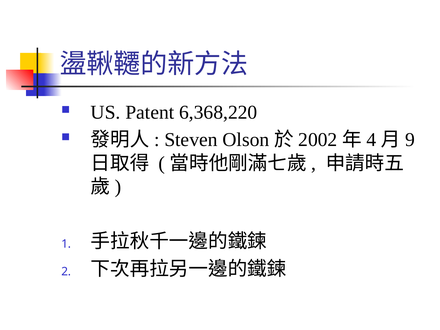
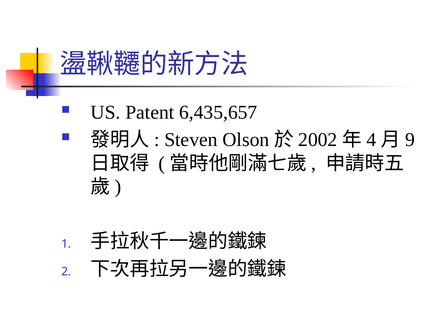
6,368,220: 6,368,220 -> 6,435,657
